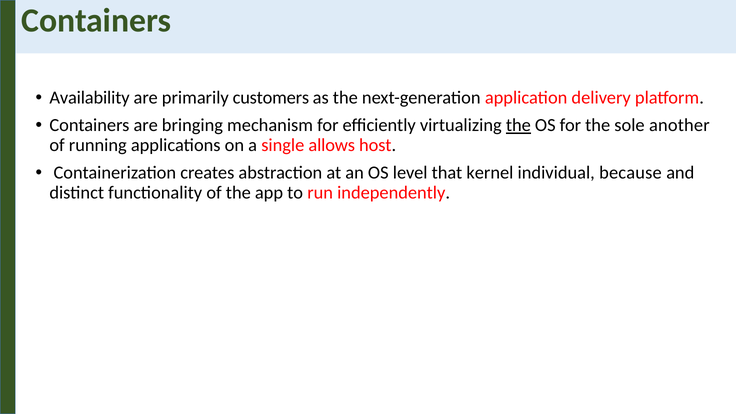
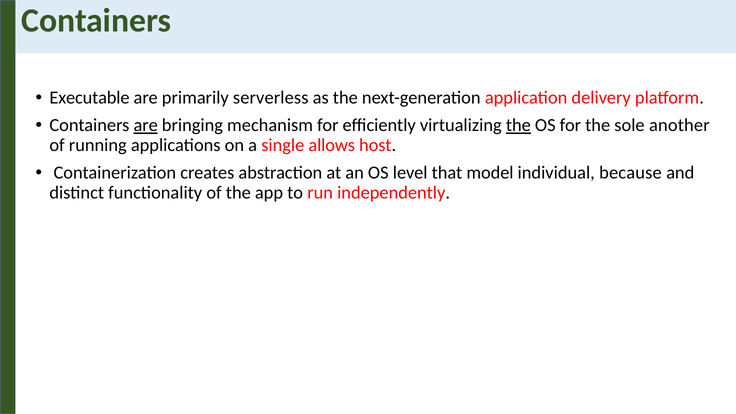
Availability: Availability -> Executable
customers: customers -> serverless
are at (146, 125) underline: none -> present
kernel: kernel -> model
